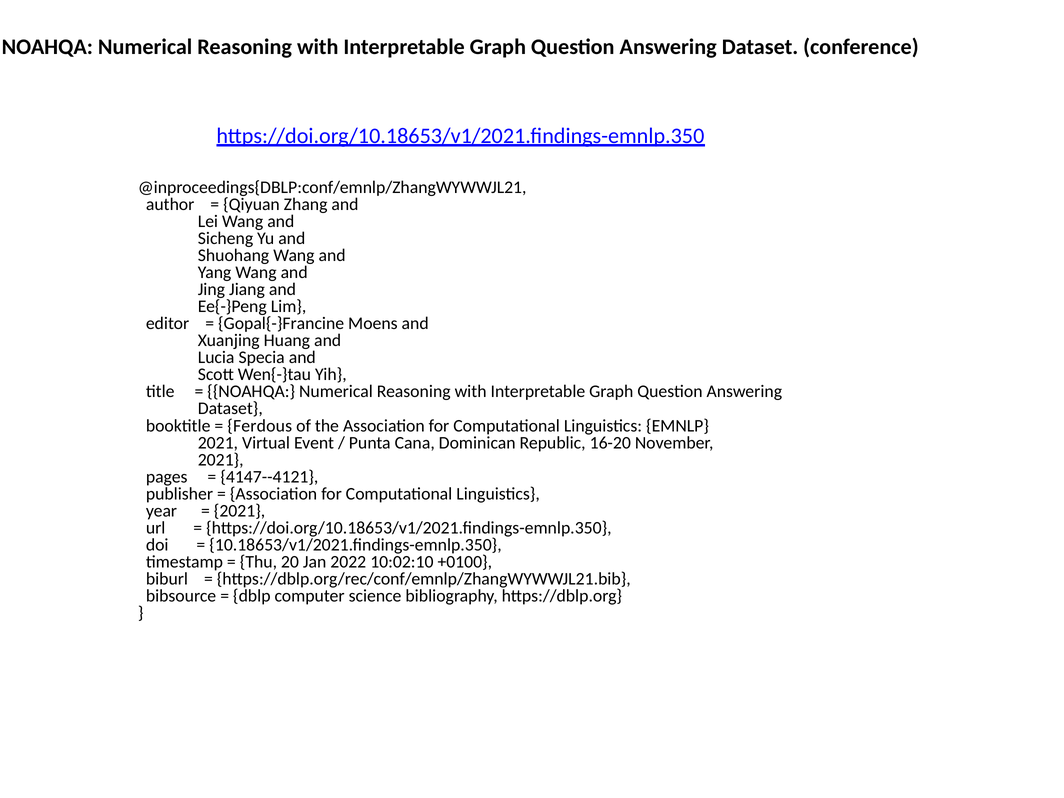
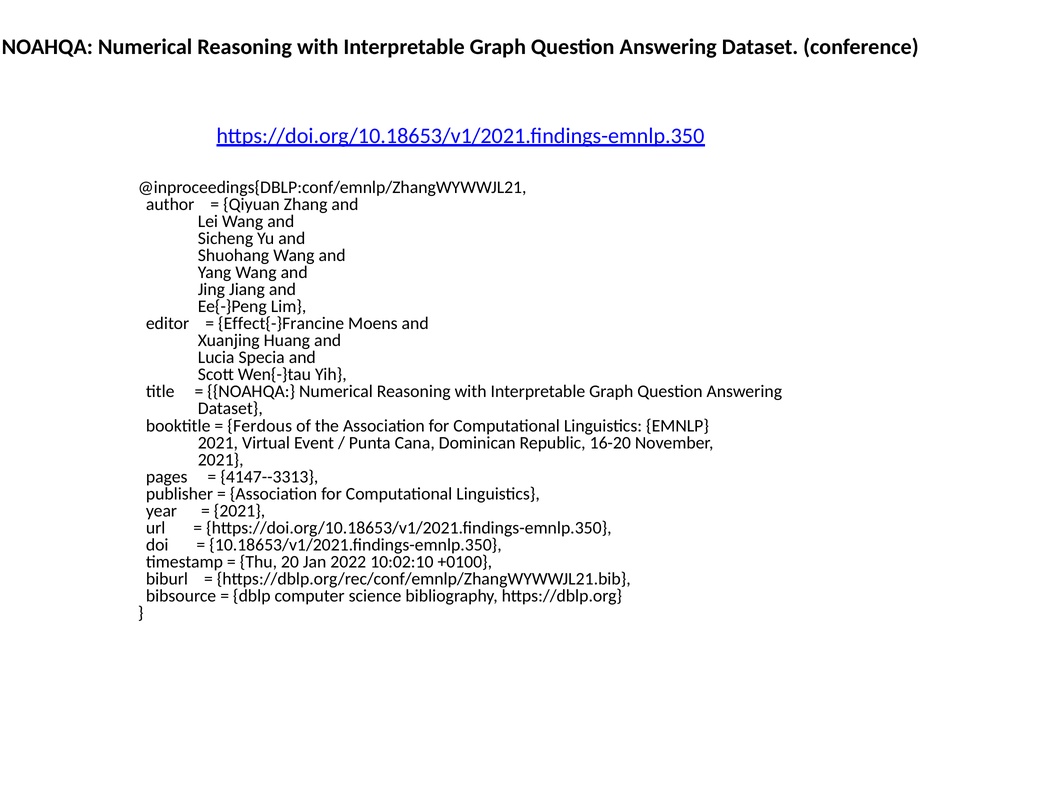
Gopal{-}Francine: Gopal{-}Francine -> Effect{-}Francine
4147--4121: 4147--4121 -> 4147--3313
